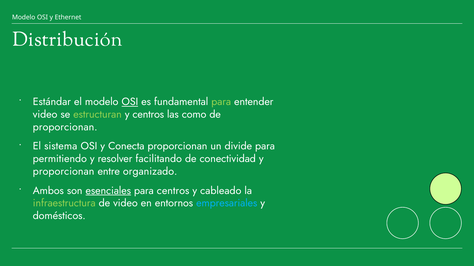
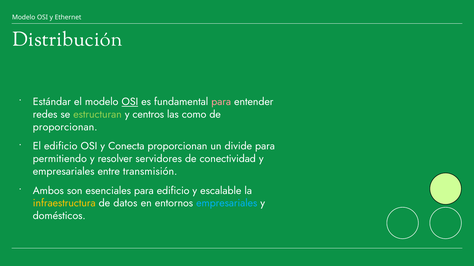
para at (221, 102) colour: light green -> pink
video at (45, 115): video -> redes
El sistema: sistema -> edificio
facilitando: facilitando -> servidores
proporcionan at (64, 172): proporcionan -> empresariales
organizado: organizado -> transmisión
esenciales underline: present -> none
para centros: centros -> edificio
cableado: cableado -> escalable
infraestructura colour: light green -> yellow
de video: video -> datos
